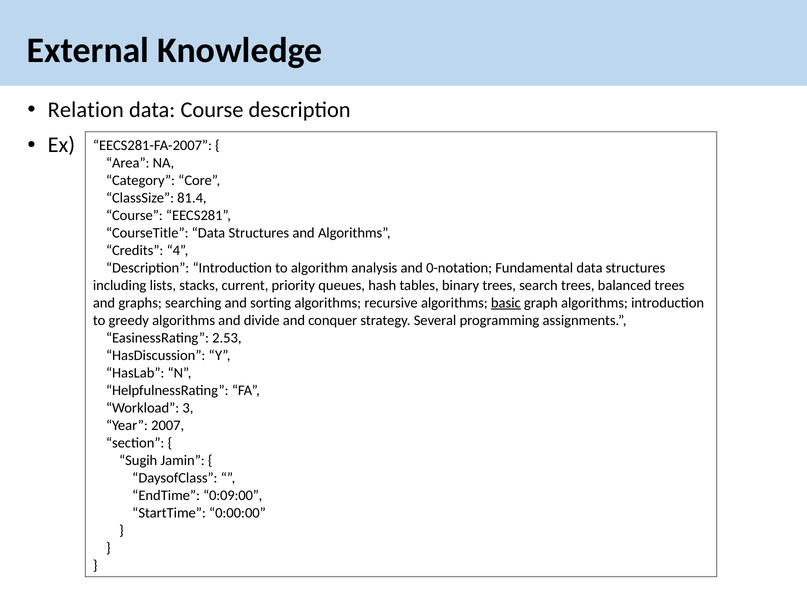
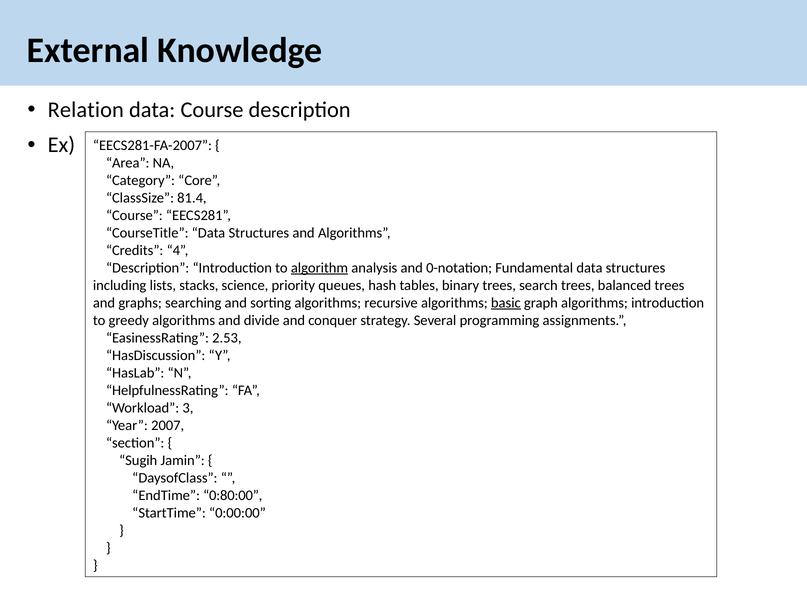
algorithm underline: none -> present
current: current -> science
0:09:00: 0:09:00 -> 0:80:00
